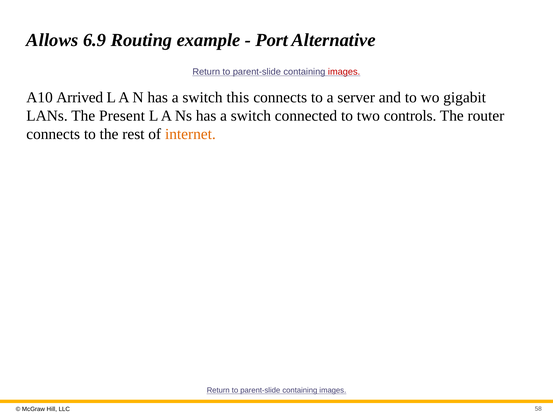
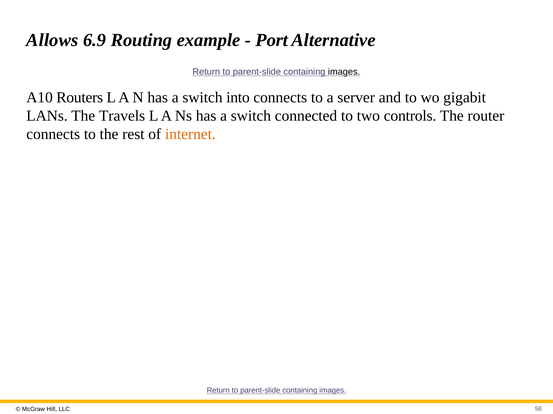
images at (344, 72) colour: red -> black
Arrived: Arrived -> Routers
this: this -> into
Present: Present -> Travels
